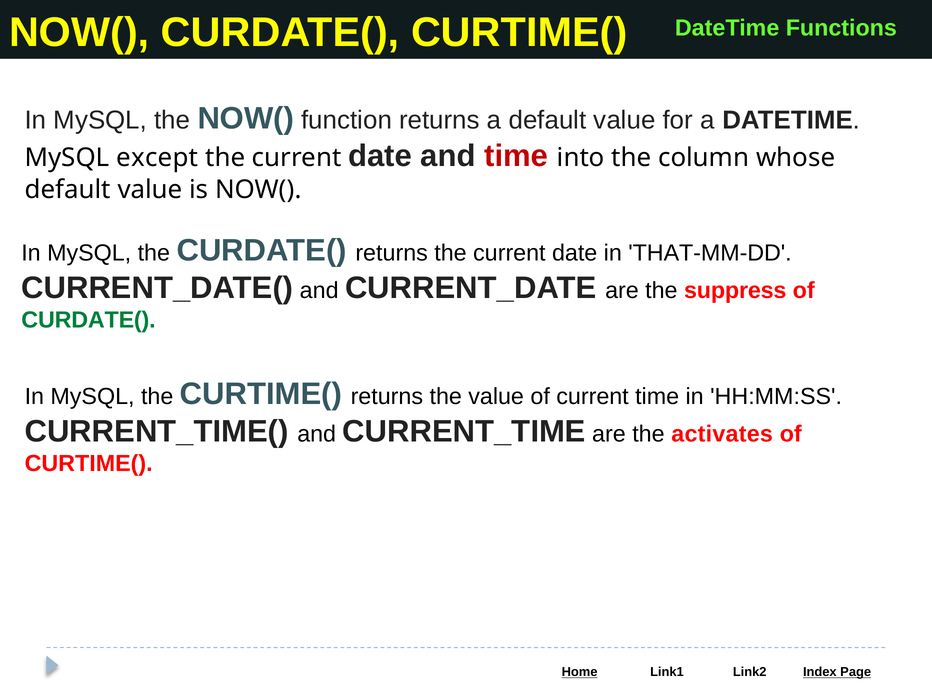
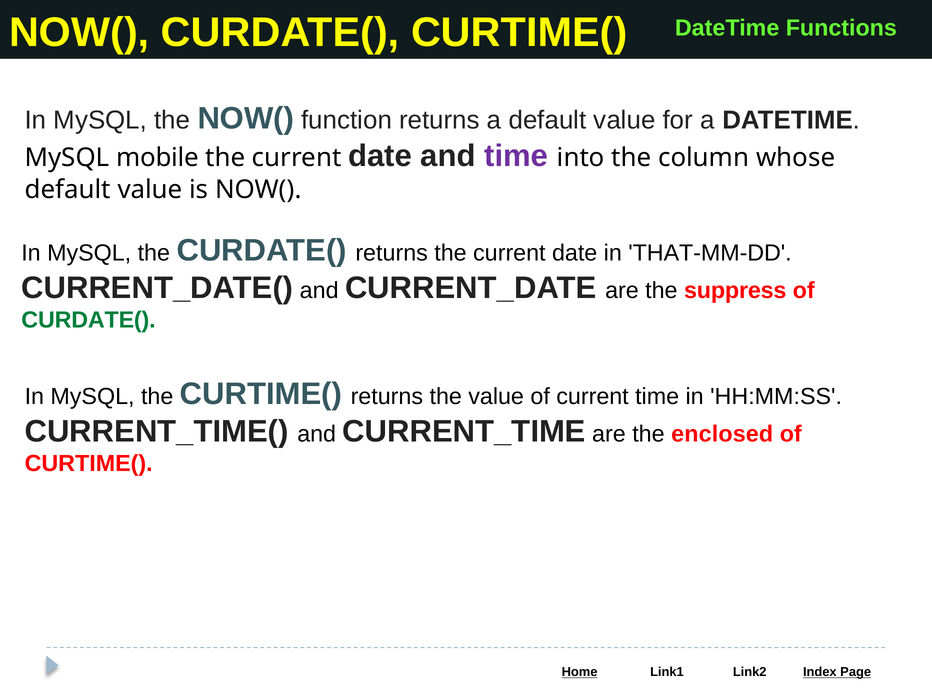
except: except -> mobile
time at (516, 156) colour: red -> purple
activates: activates -> enclosed
